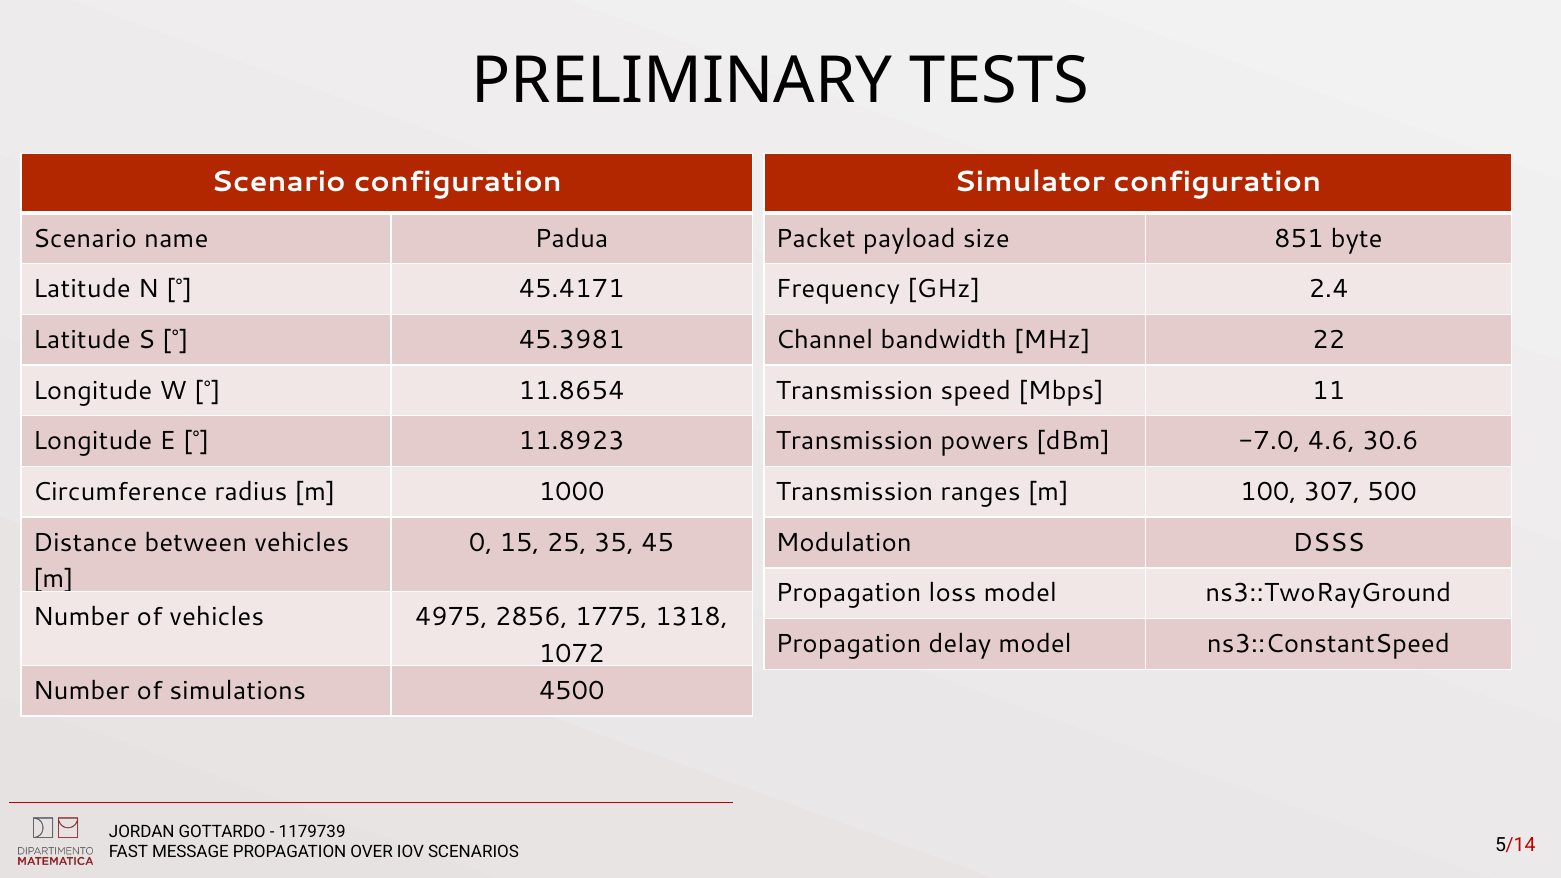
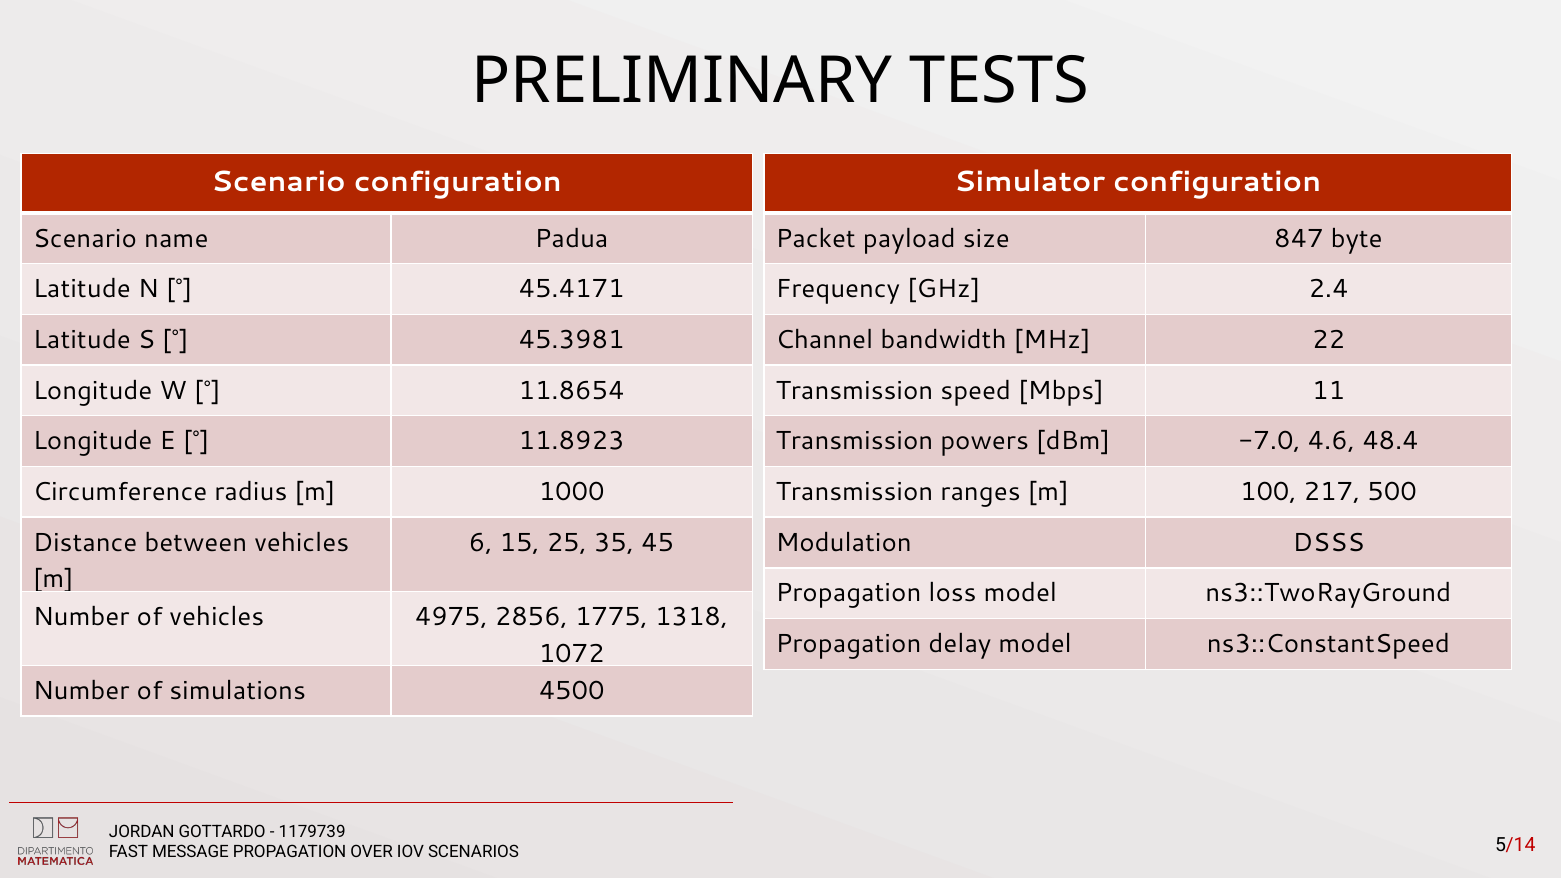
851: 851 -> 847
30.6: 30.6 -> 48.4
307: 307 -> 217
0: 0 -> 6
